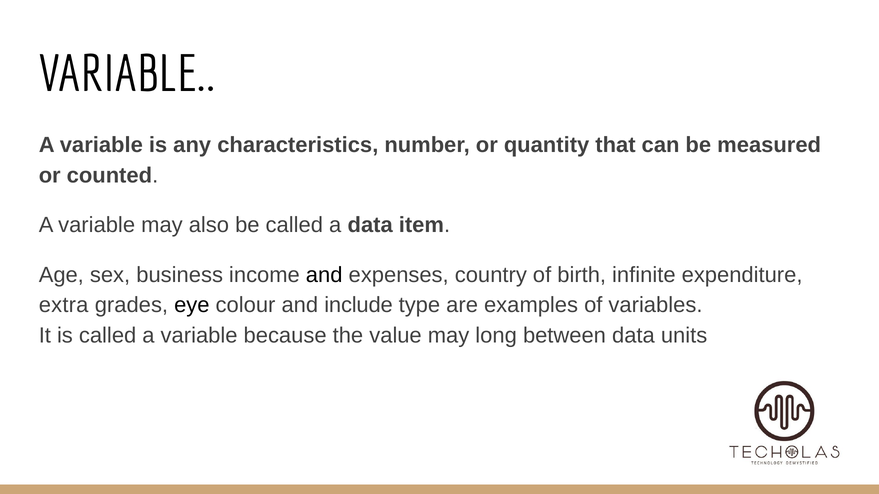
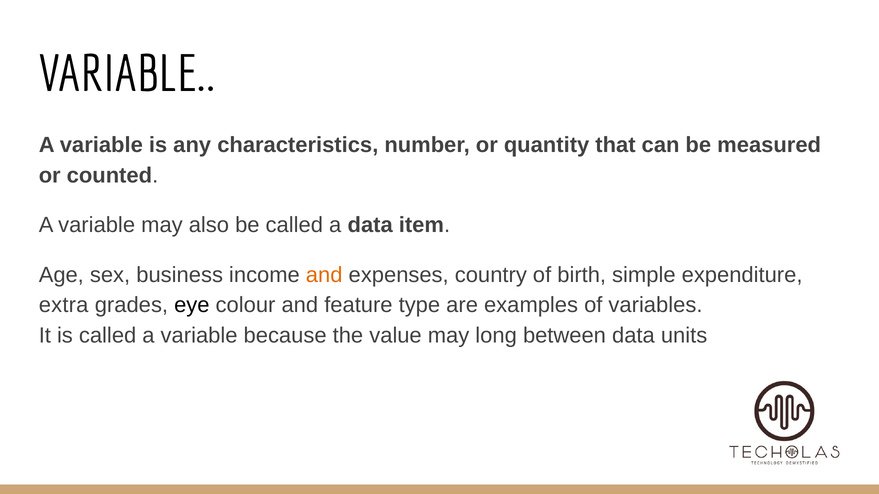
and at (324, 275) colour: black -> orange
infinite: infinite -> simple
include: include -> feature
